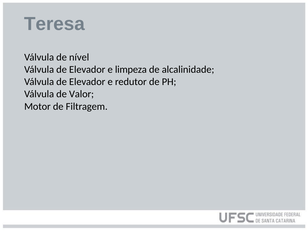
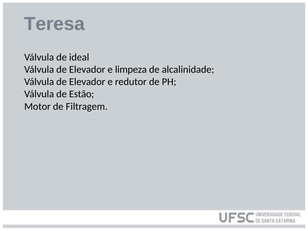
nível: nível -> ideal
Valor: Valor -> Estão
